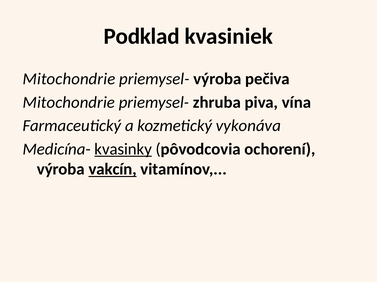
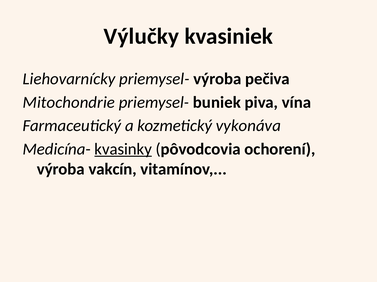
Podklad: Podklad -> Výlučky
Mitochondrie at (69, 79): Mitochondrie -> Liehovarnícky
zhruba: zhruba -> buniek
vakcín underline: present -> none
